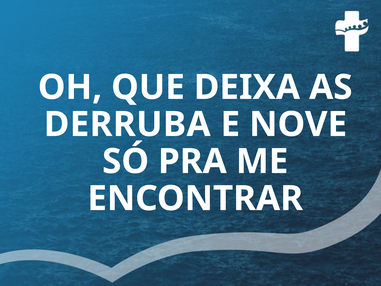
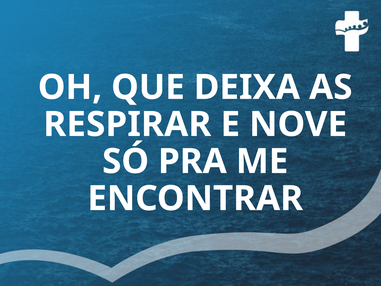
DERRUBA: DERRUBA -> RESPIRAR
